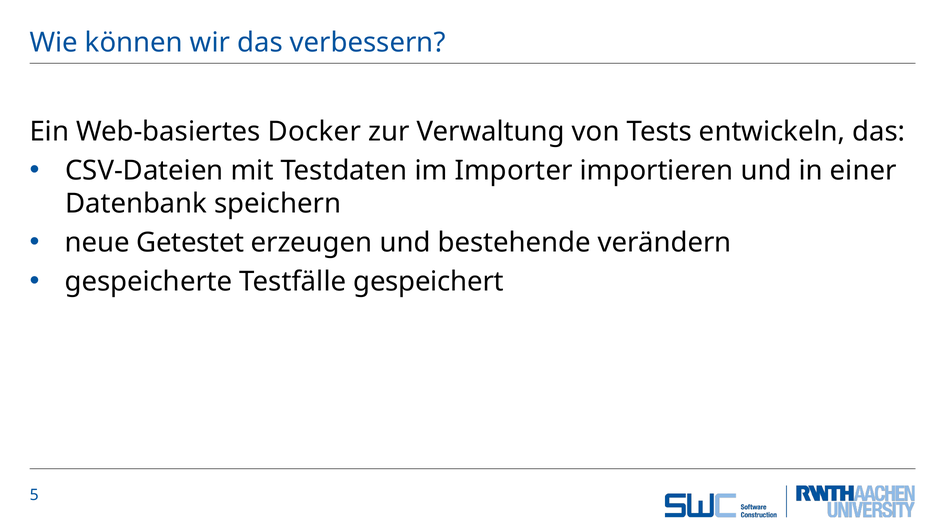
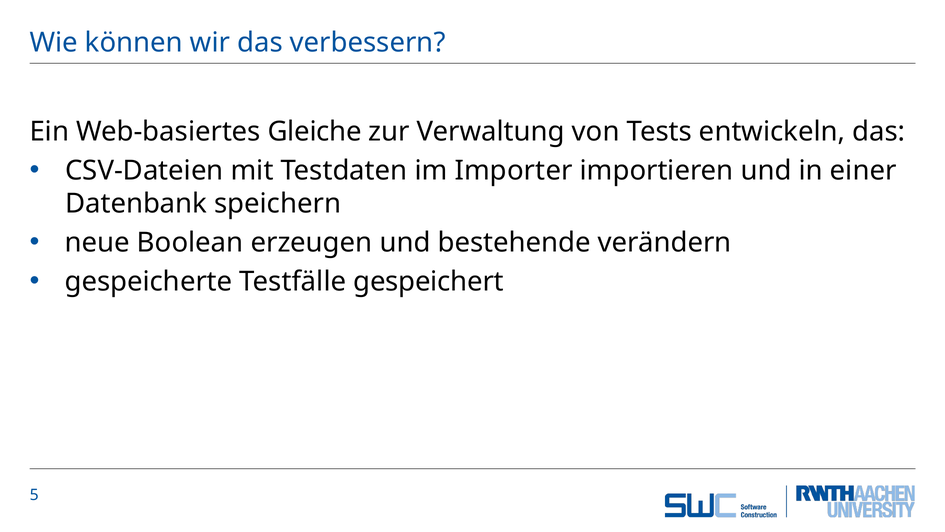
Docker: Docker -> Gleiche
Getestet: Getestet -> Boolean
